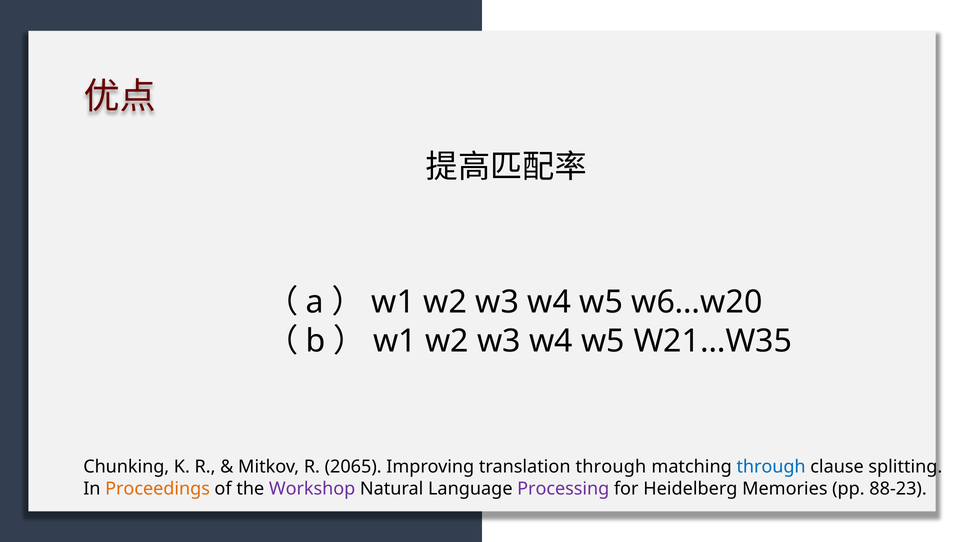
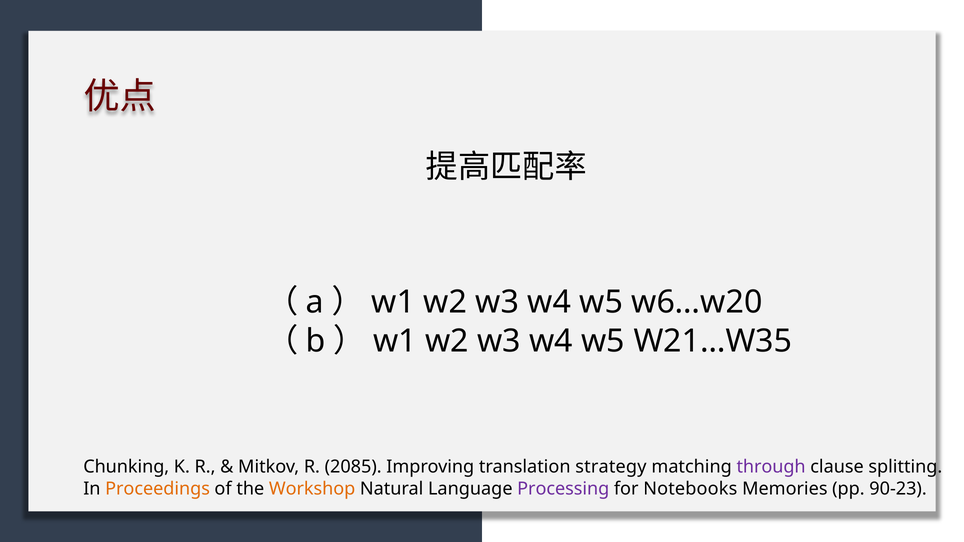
2065: 2065 -> 2085
translation through: through -> strategy
through at (771, 467) colour: blue -> purple
Workshop colour: purple -> orange
Heidelberg: Heidelberg -> Notebooks
88-23: 88-23 -> 90-23
